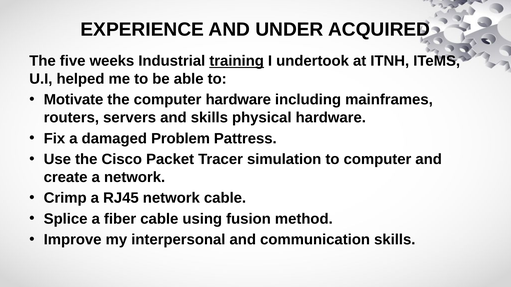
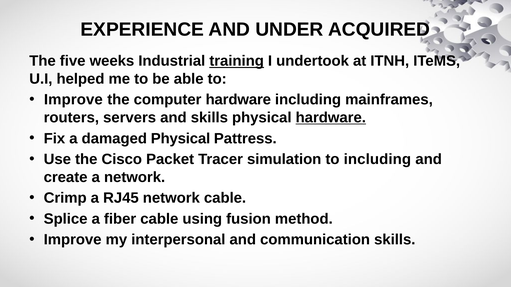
Motivate at (73, 100): Motivate -> Improve
hardware at (331, 118) underline: none -> present
damaged Problem: Problem -> Physical
to computer: computer -> including
